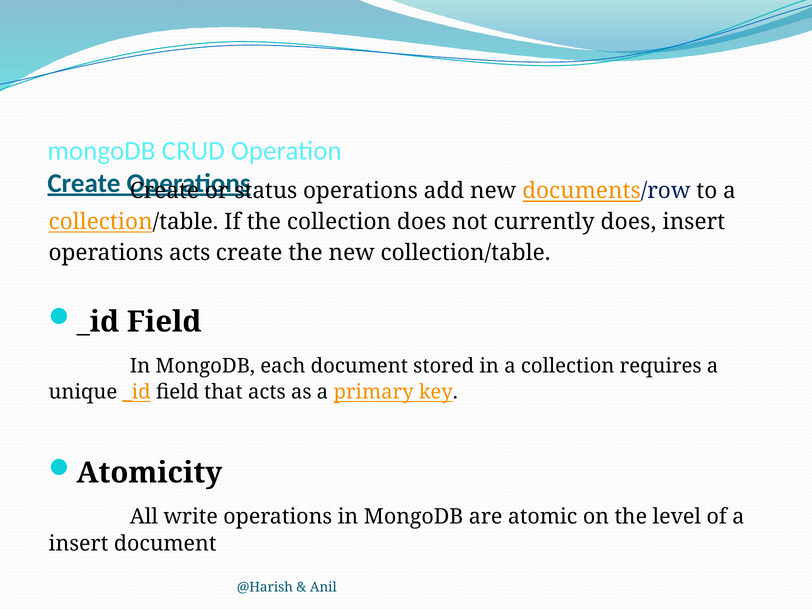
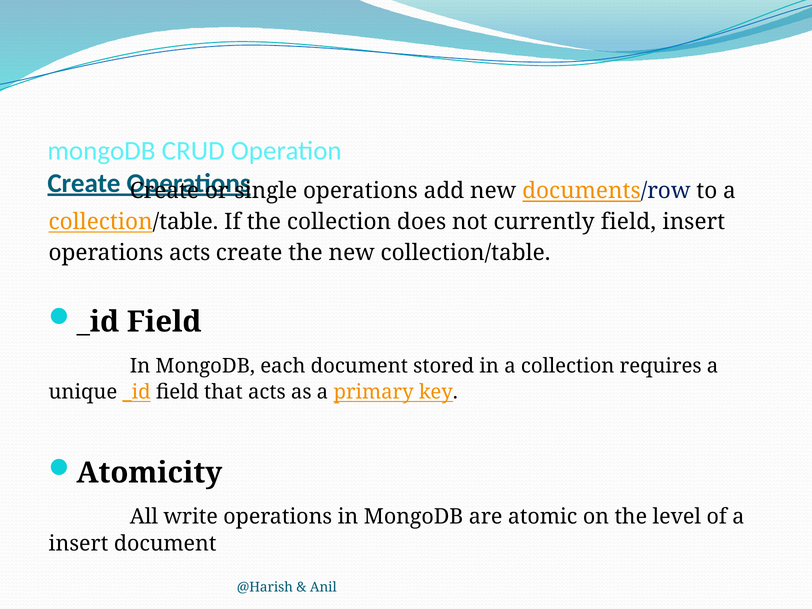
status: status -> single
currently does: does -> field
